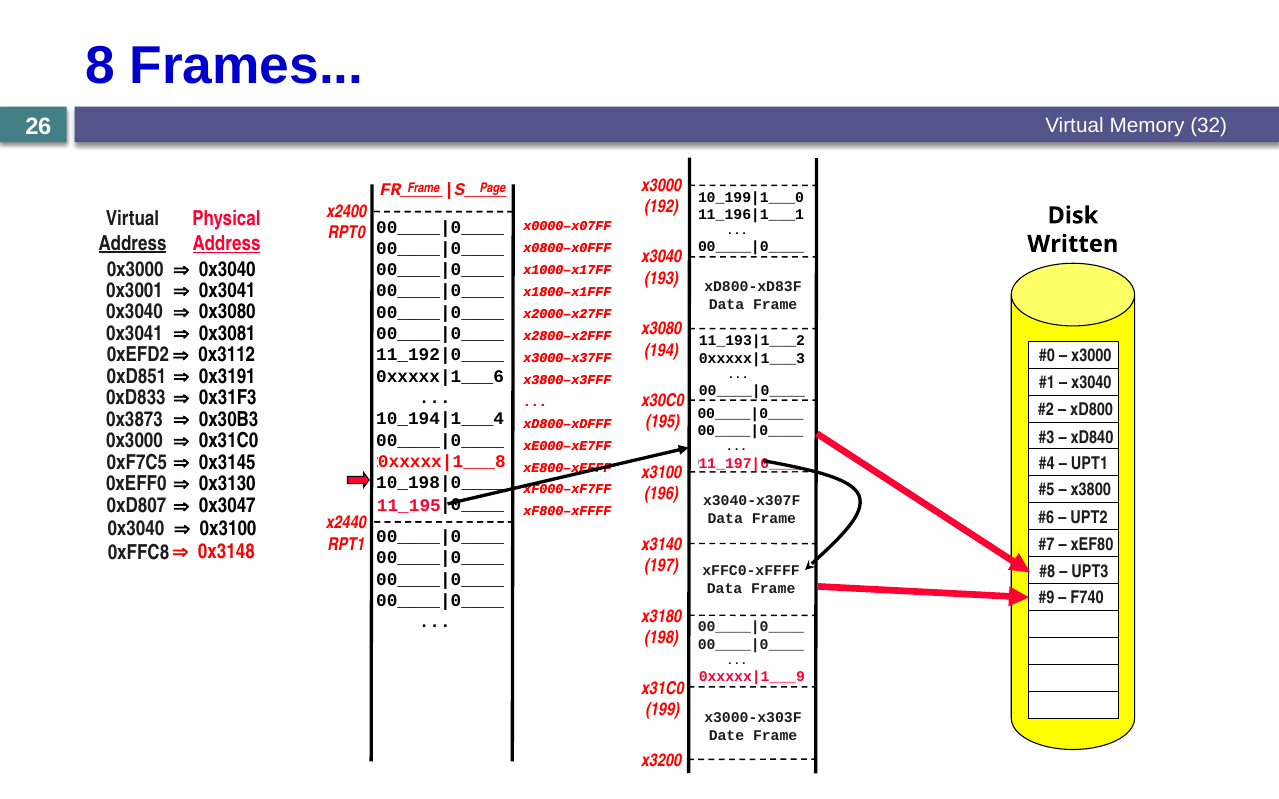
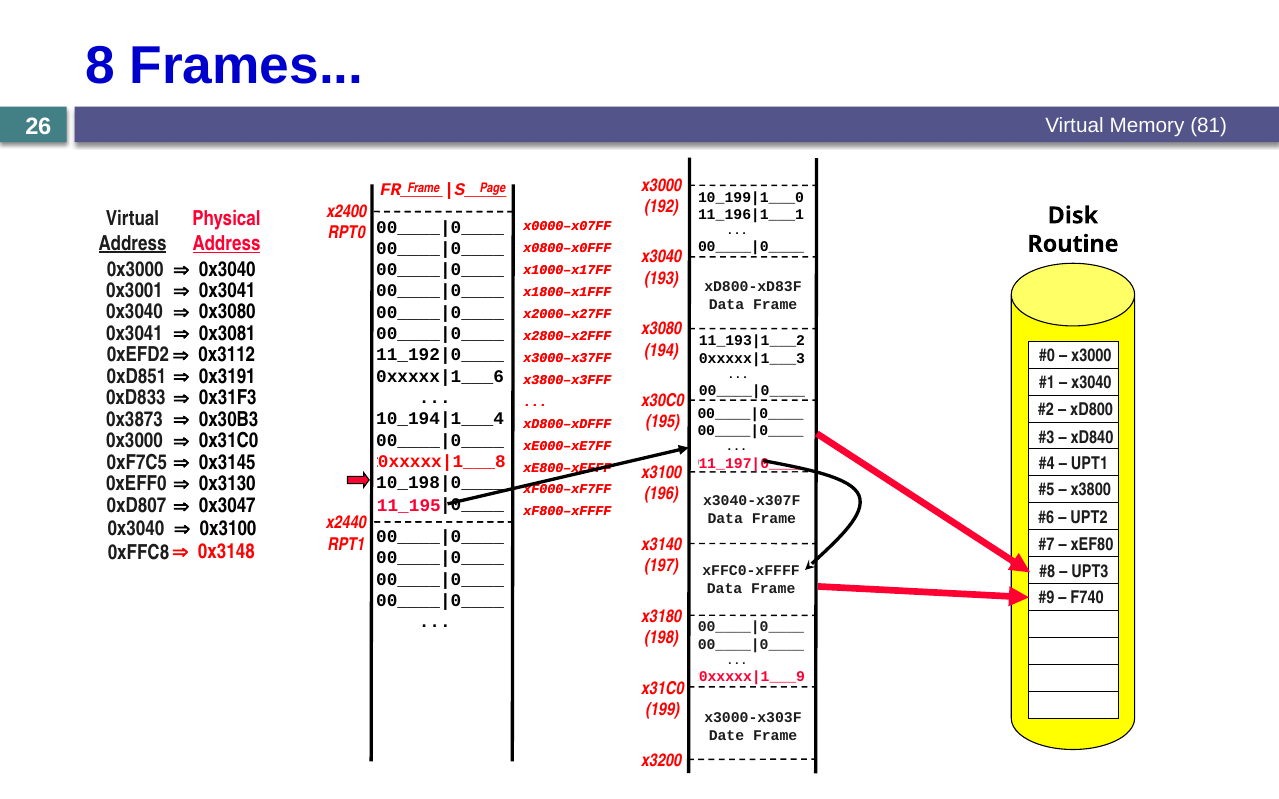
32: 32 -> 81
Written: Written -> Routine
